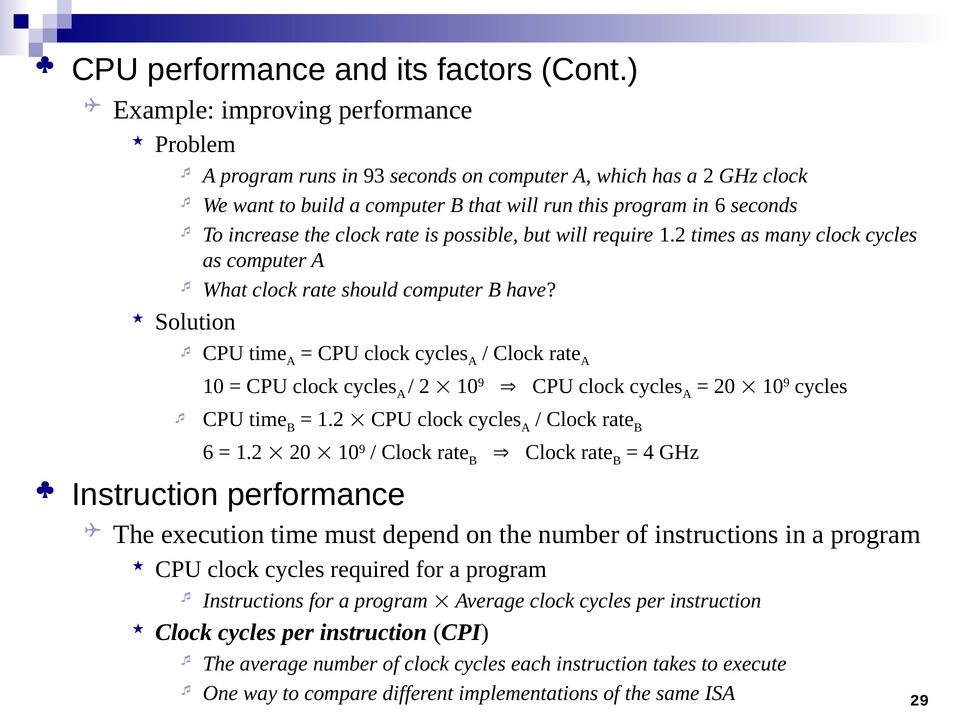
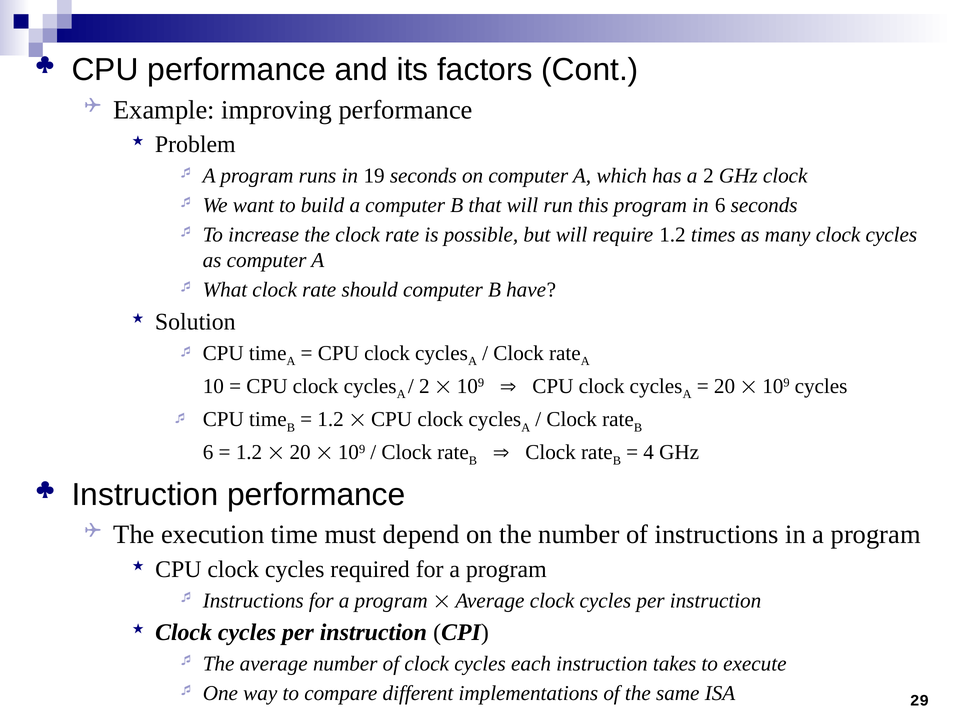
93: 93 -> 19
